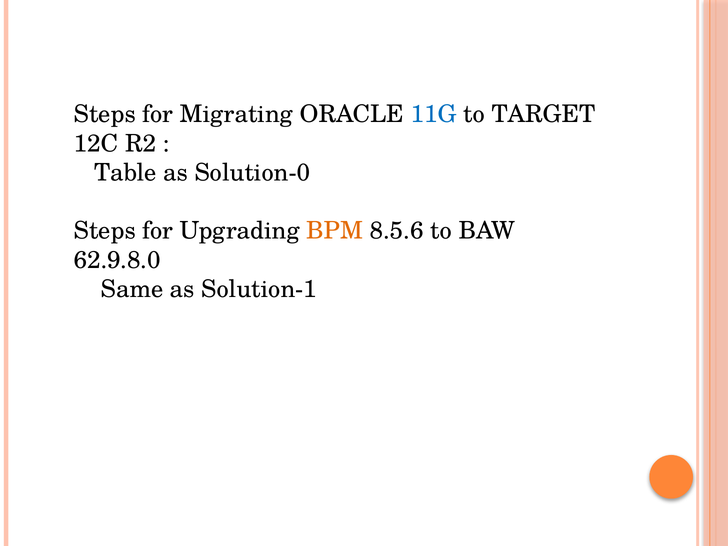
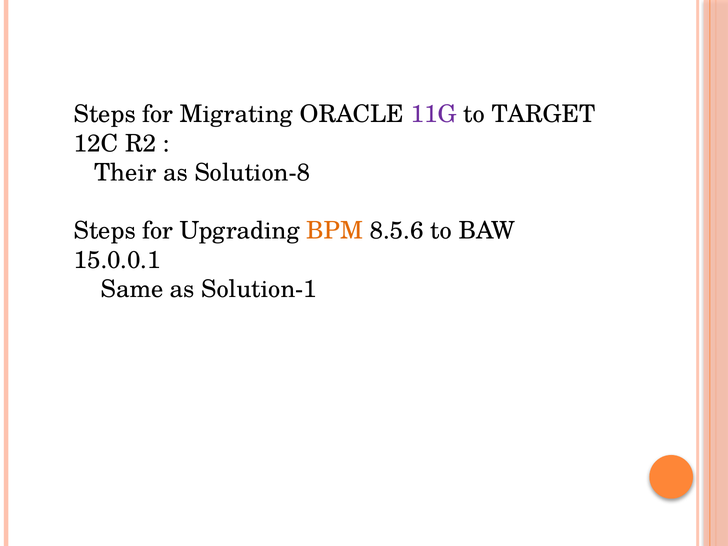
11G colour: blue -> purple
Table: Table -> Their
Solution-0: Solution-0 -> Solution-8
62.9.8.0: 62.9.8.0 -> 15.0.0.1
